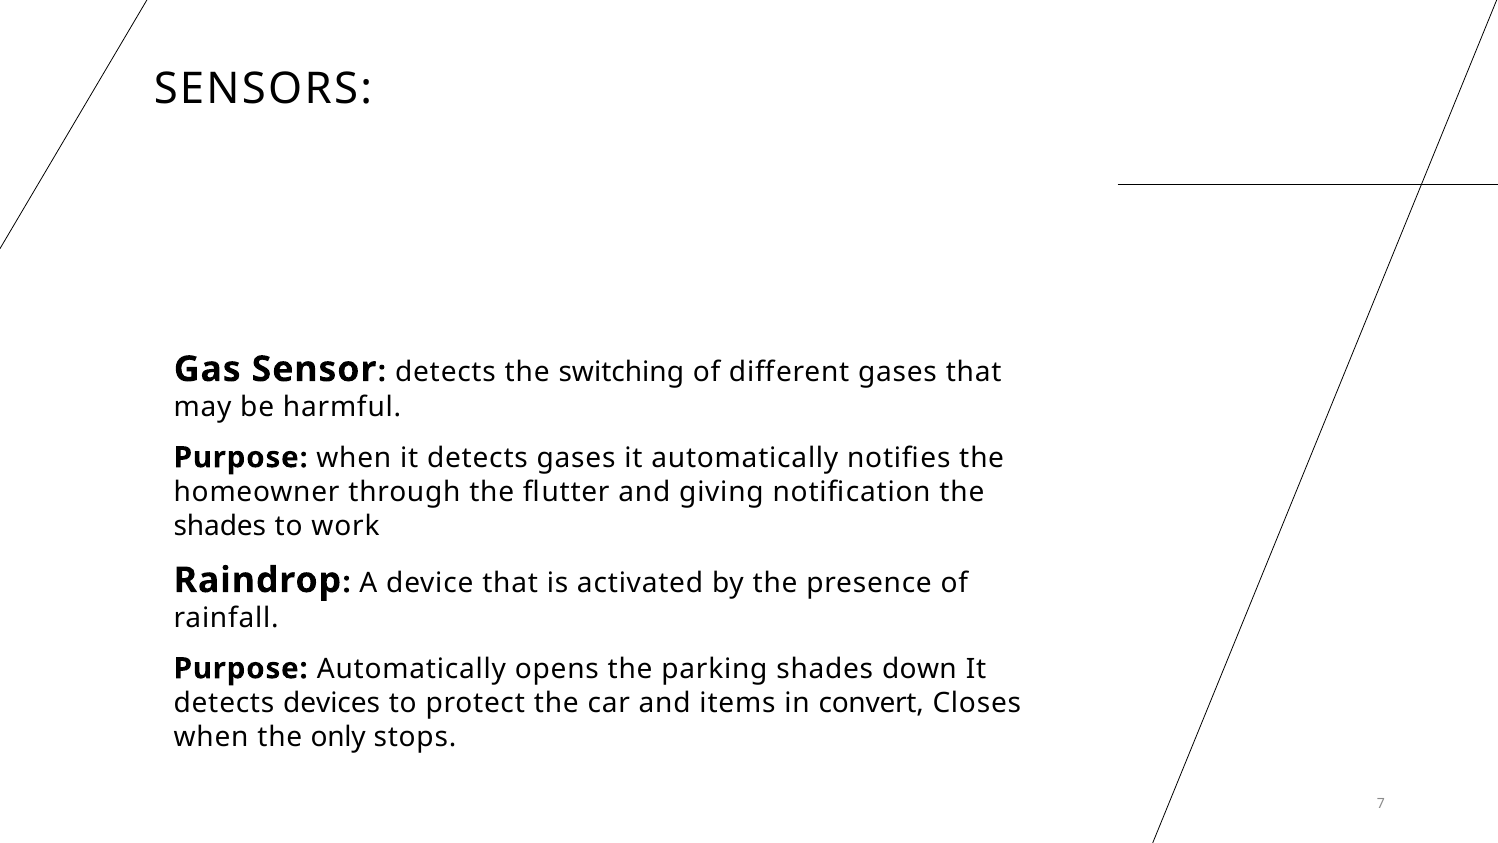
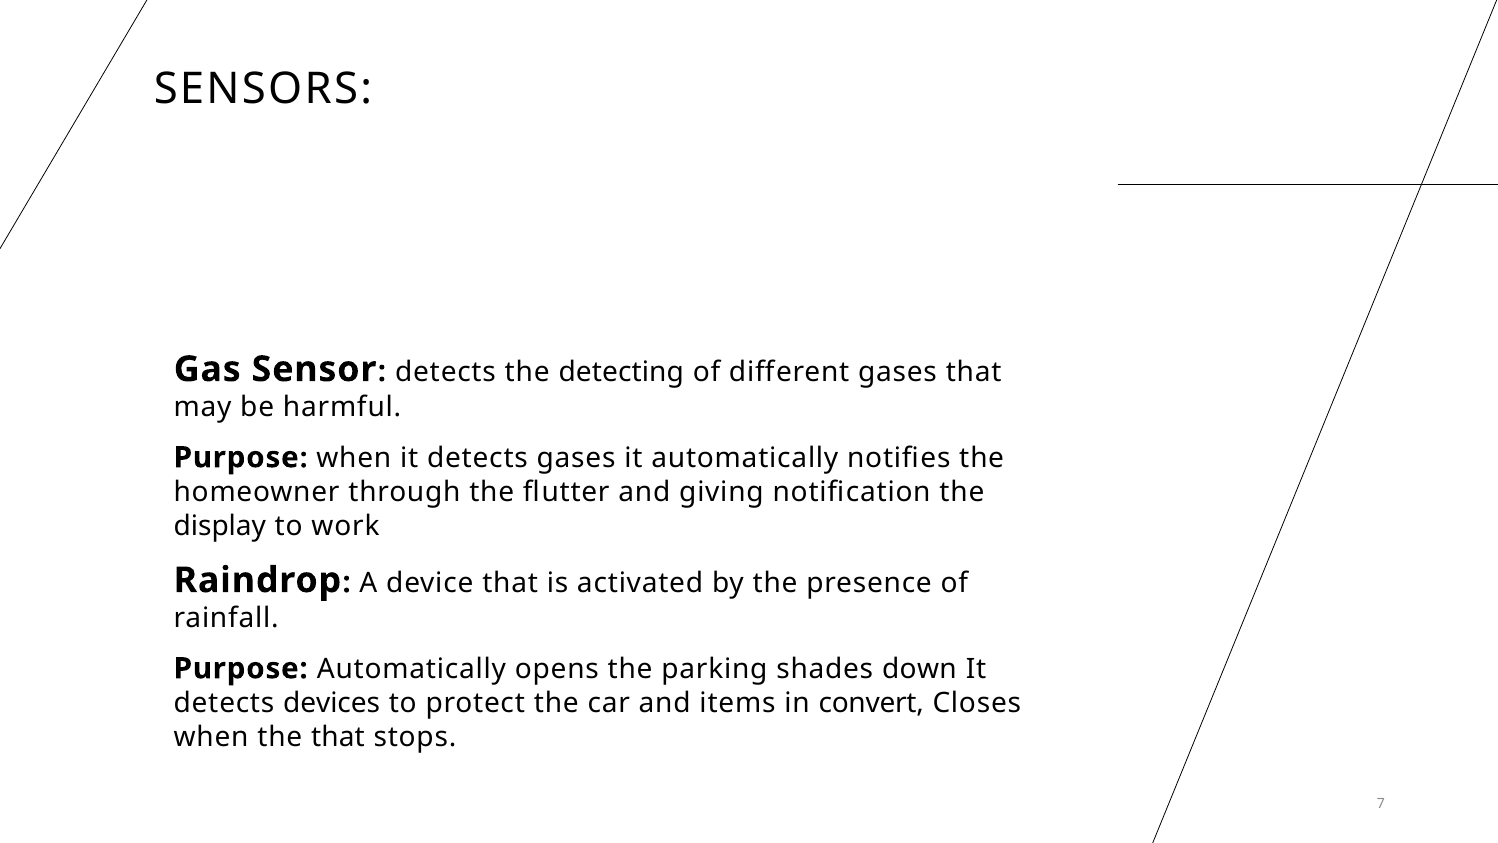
switching: switching -> detecting
shades at (220, 526): shades -> display
the only: only -> that
